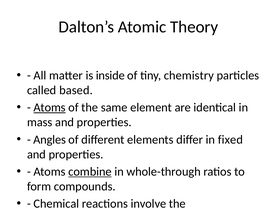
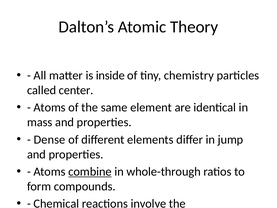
based: based -> center
Atoms at (50, 107) underline: present -> none
Angles: Angles -> Dense
fixed: fixed -> jump
